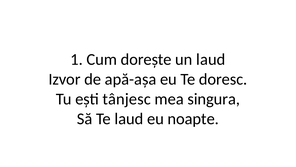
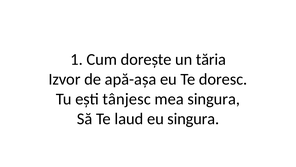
un laud: laud -> tăria
eu noapte: noapte -> singura
